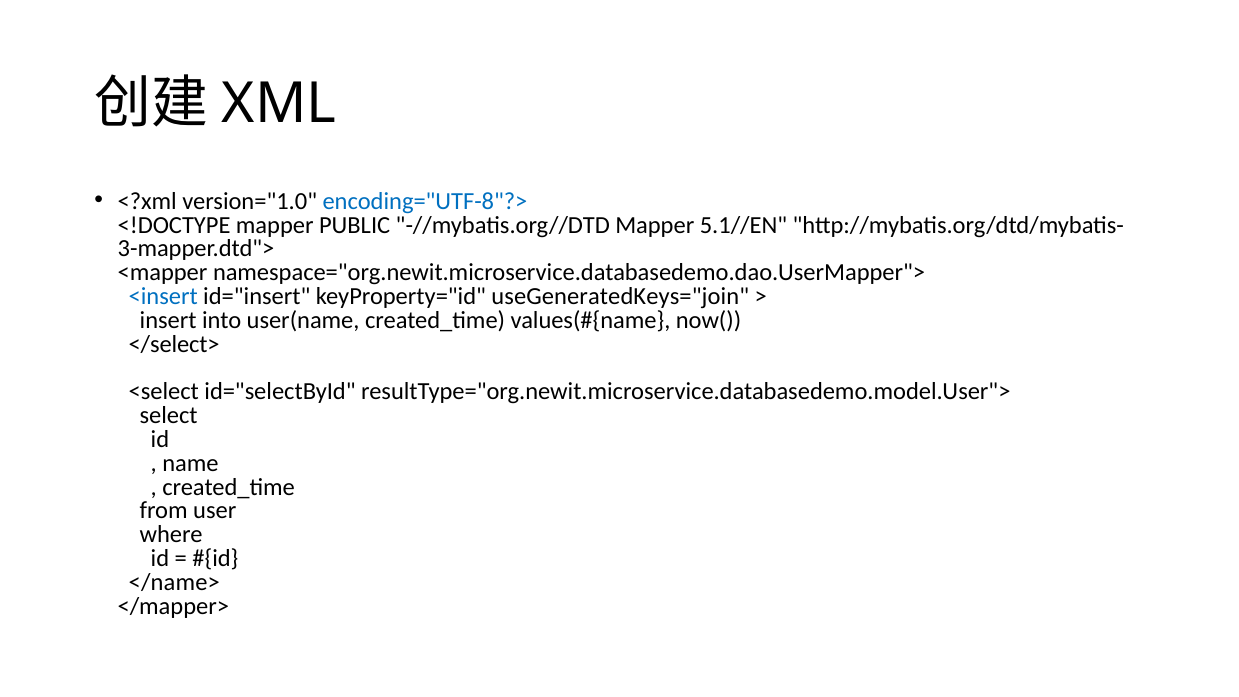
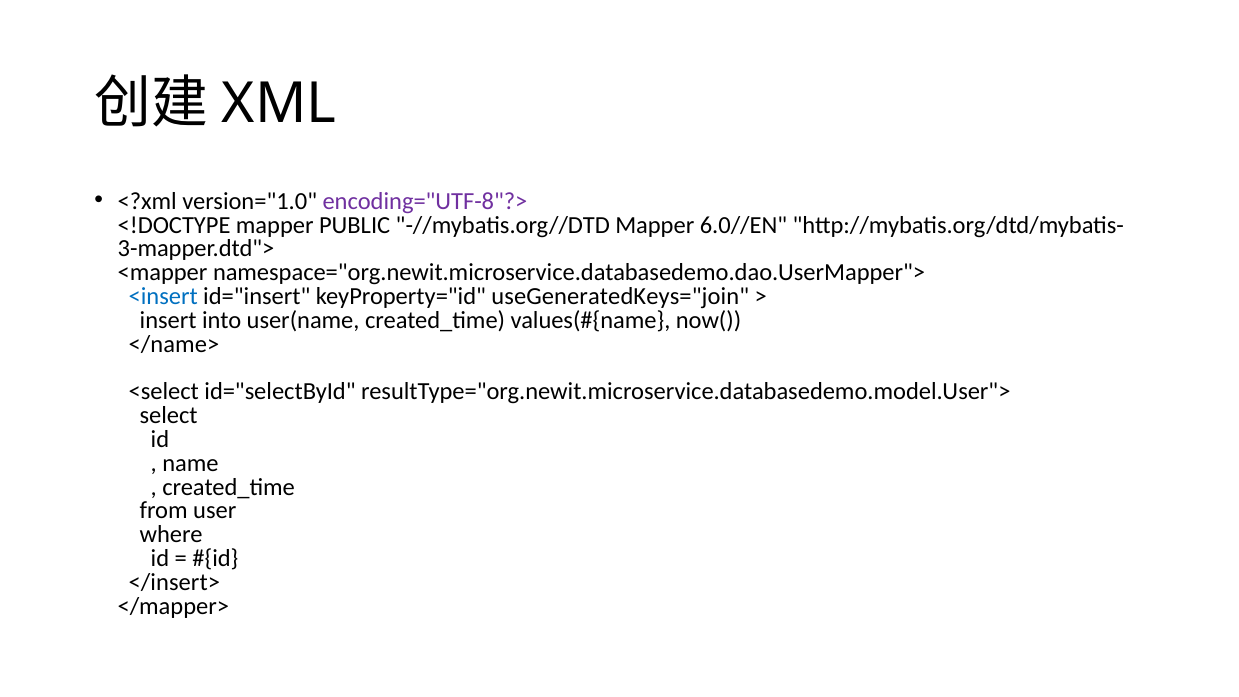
encoding="UTF-8"?> colour: blue -> purple
5.1//EN: 5.1//EN -> 6.0//EN
</select>: </select> -> </name>
</name>: </name> -> </insert>
